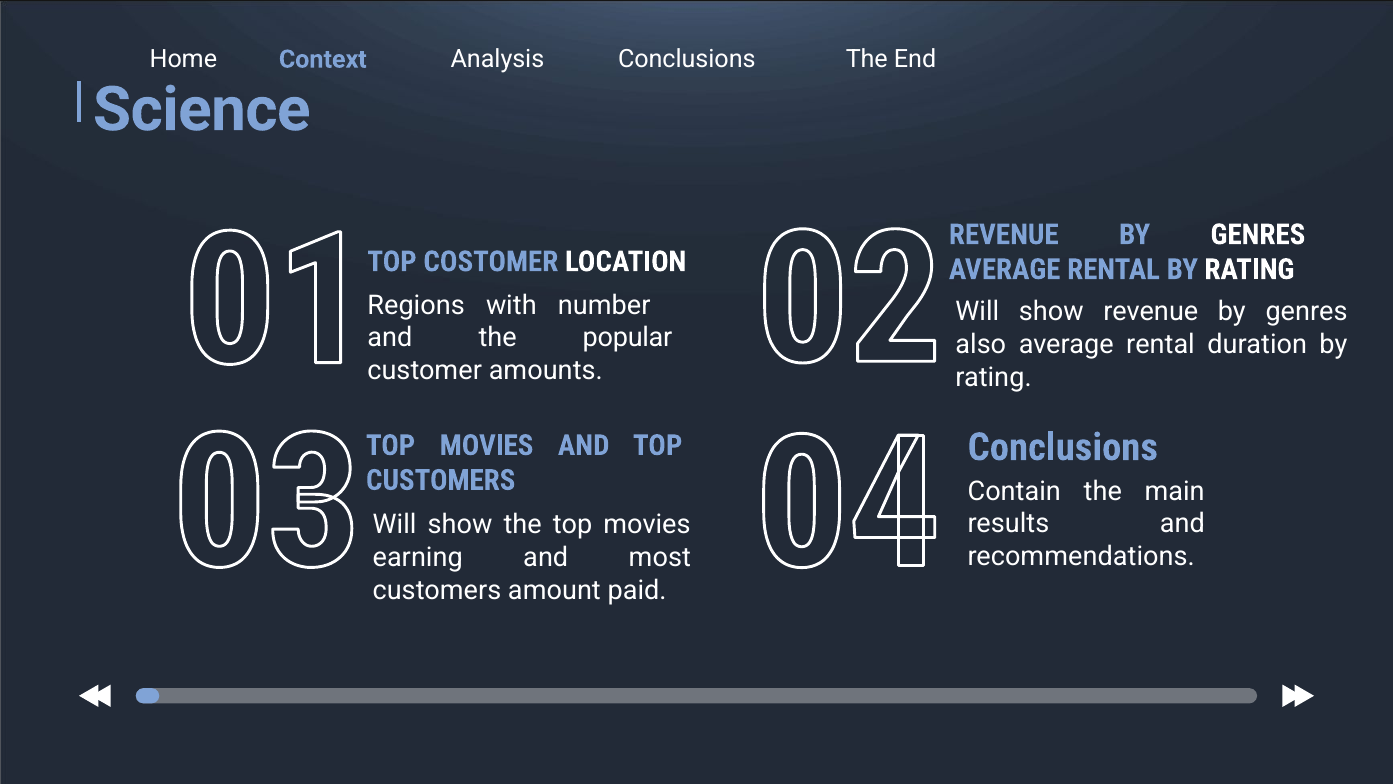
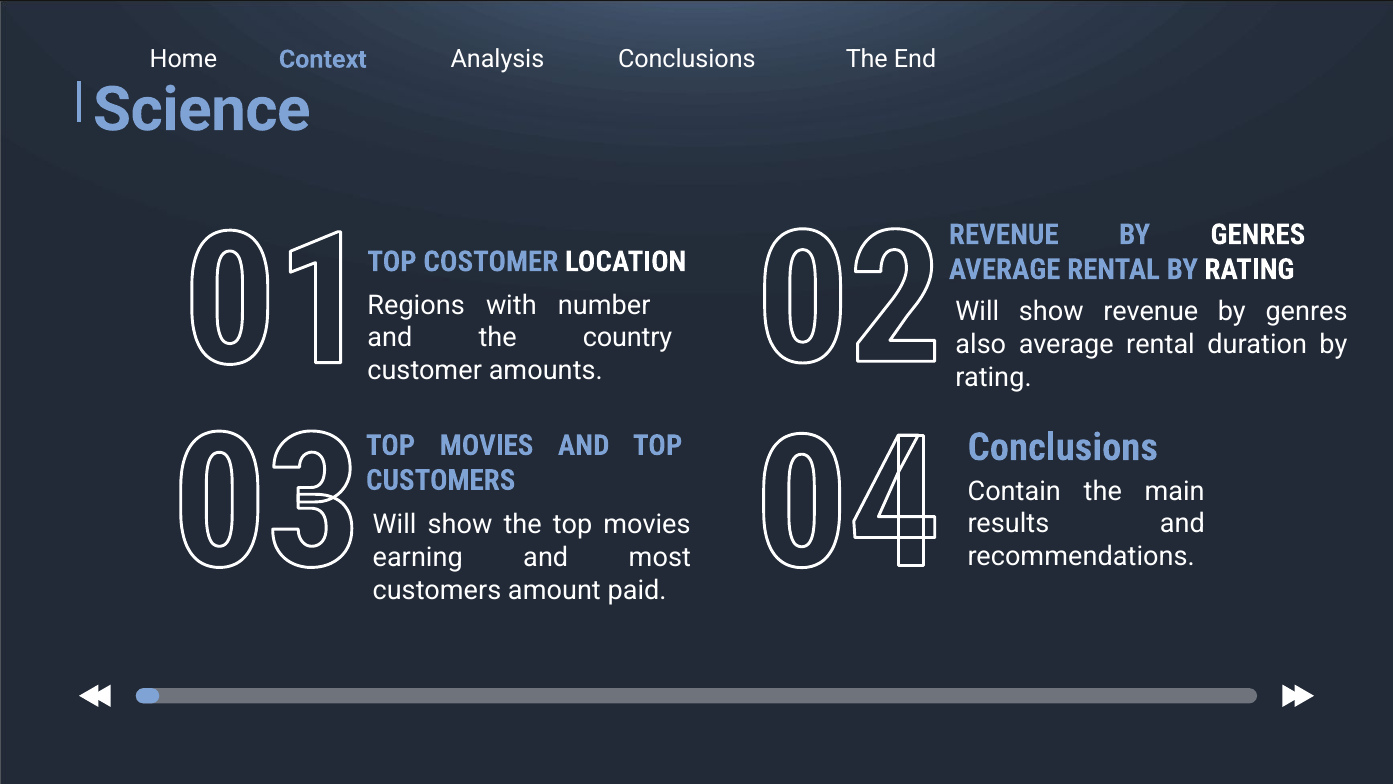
popular: popular -> country
